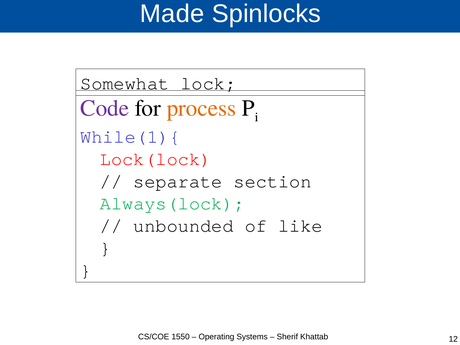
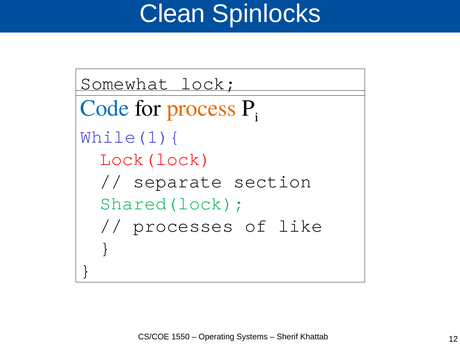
Made: Made -> Clean
Code colour: purple -> blue
Always(lock: Always(lock -> Shared(lock
unbounded: unbounded -> processes
